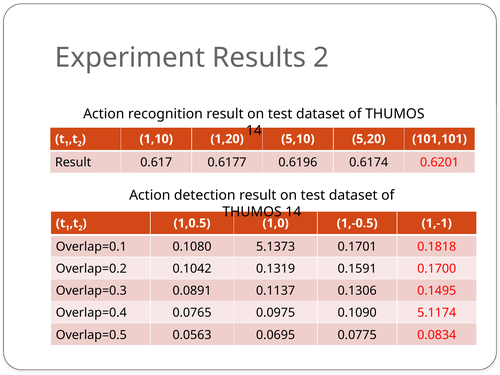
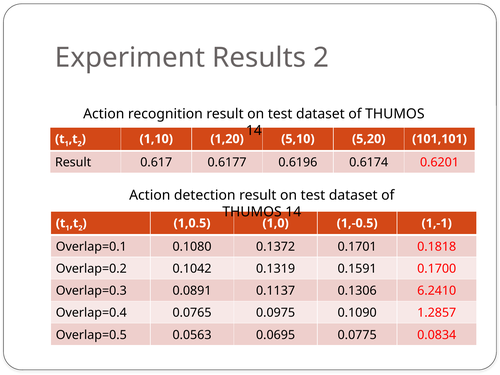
5.1373: 5.1373 -> 0.1372
0.1495: 0.1495 -> 6.2410
5.1174: 5.1174 -> 1.2857
